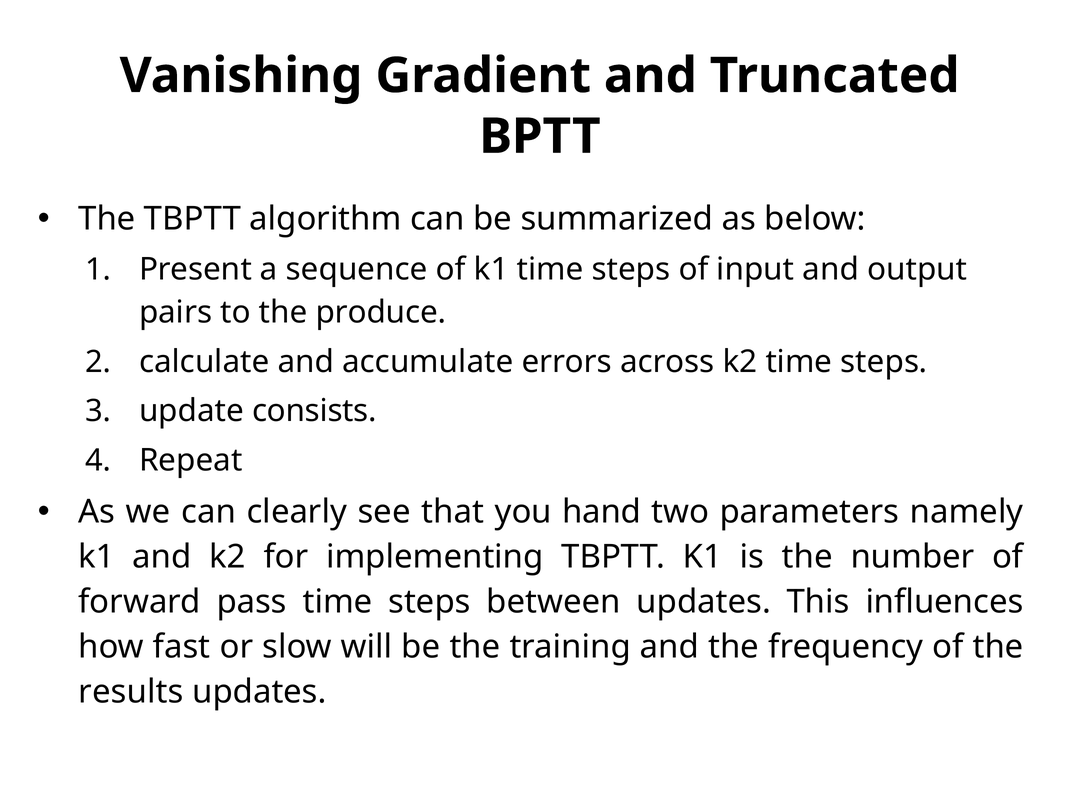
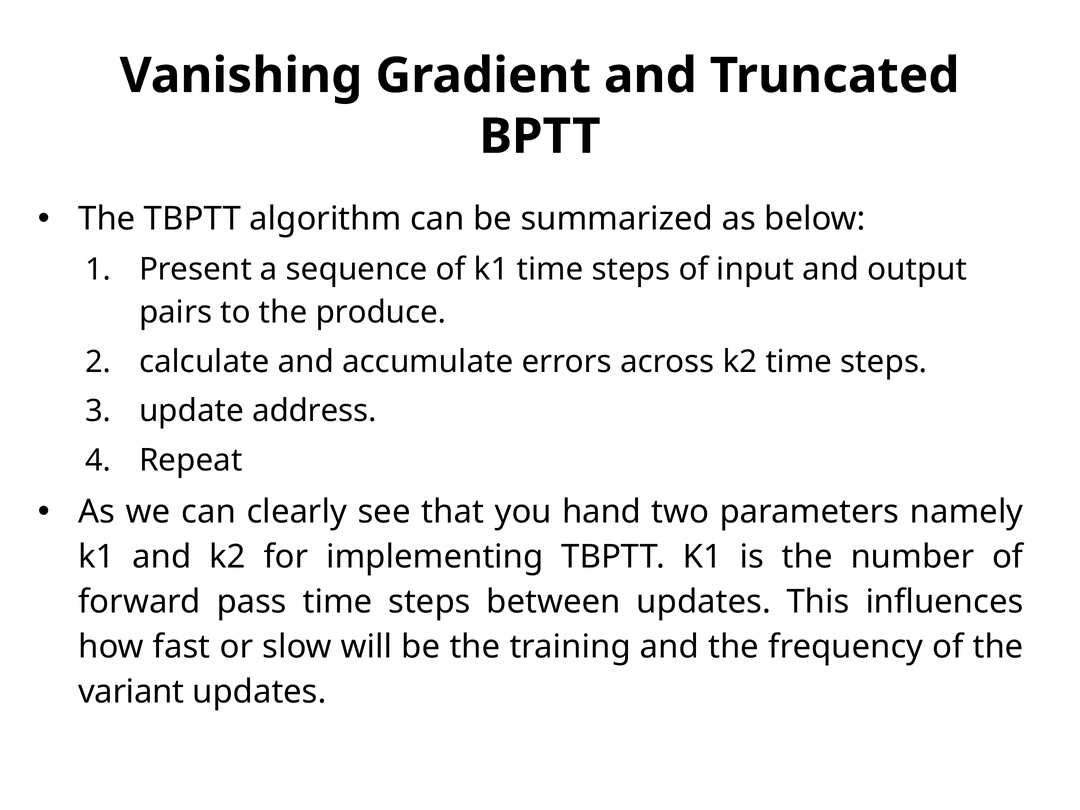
consists: consists -> address
results: results -> variant
